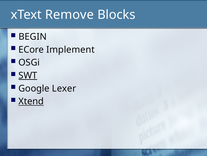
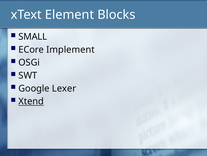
Remove: Remove -> Element
BEGIN: BEGIN -> SMALL
SWT underline: present -> none
